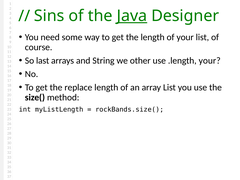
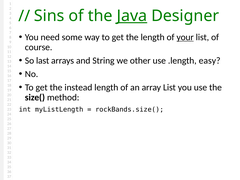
your at (185, 37) underline: none -> present
.length your: your -> easy
replace: replace -> instead
